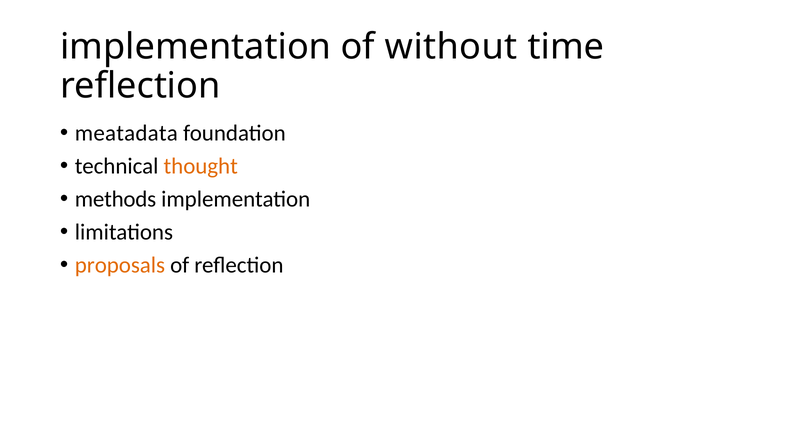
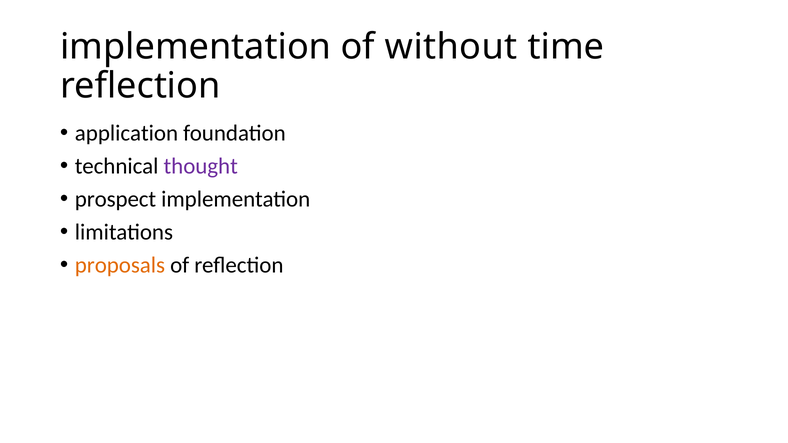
meatadata: meatadata -> application
thought colour: orange -> purple
methods: methods -> prospect
